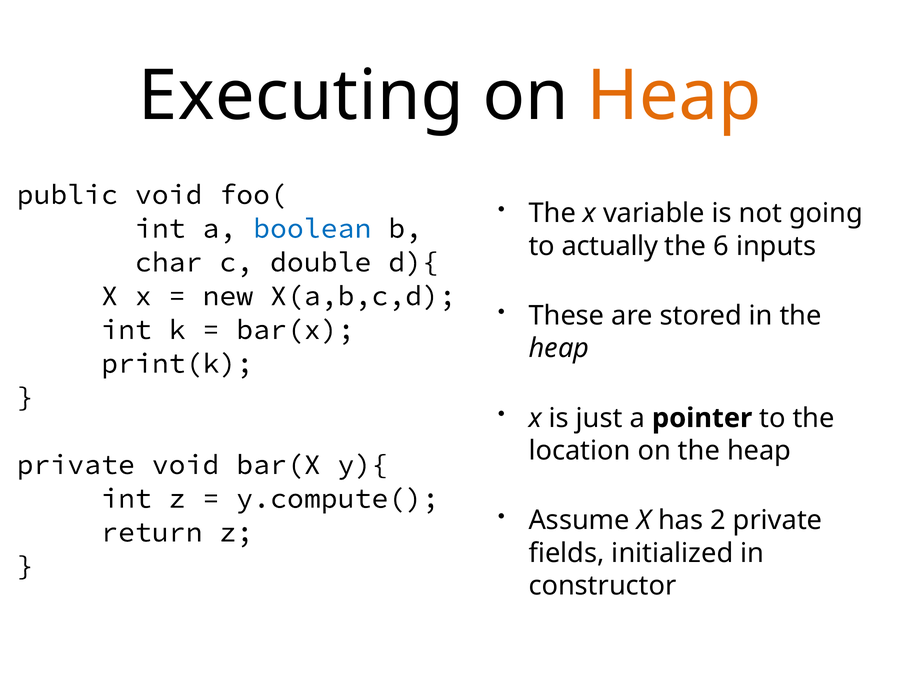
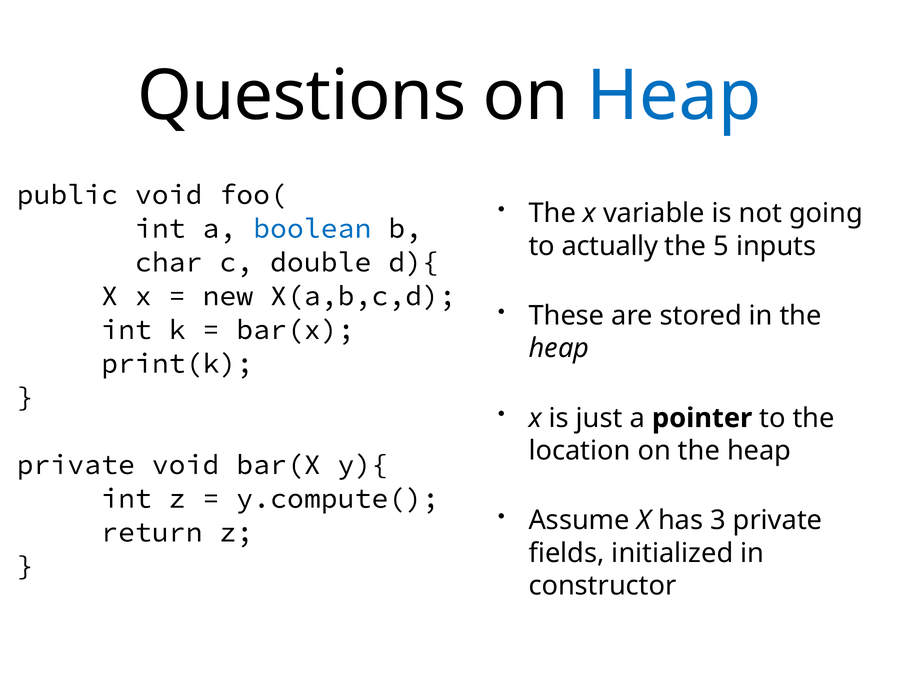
Executing: Executing -> Questions
Heap at (674, 96) colour: orange -> blue
6: 6 -> 5
2: 2 -> 3
